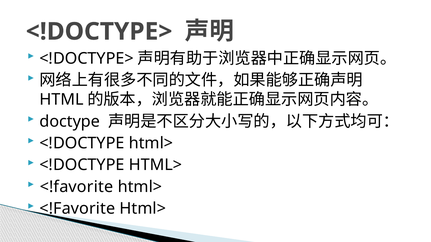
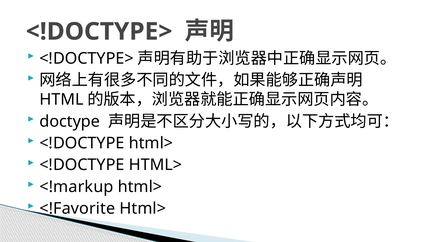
<!favorite at (76, 187): <!favorite -> <!markup
